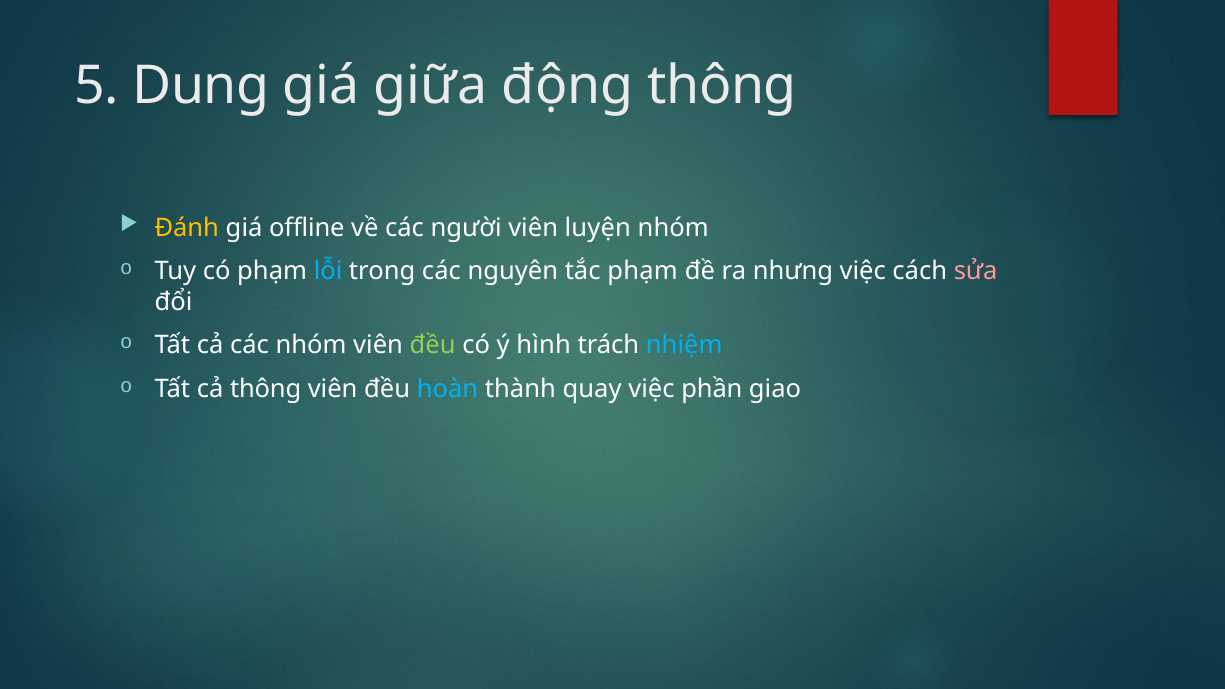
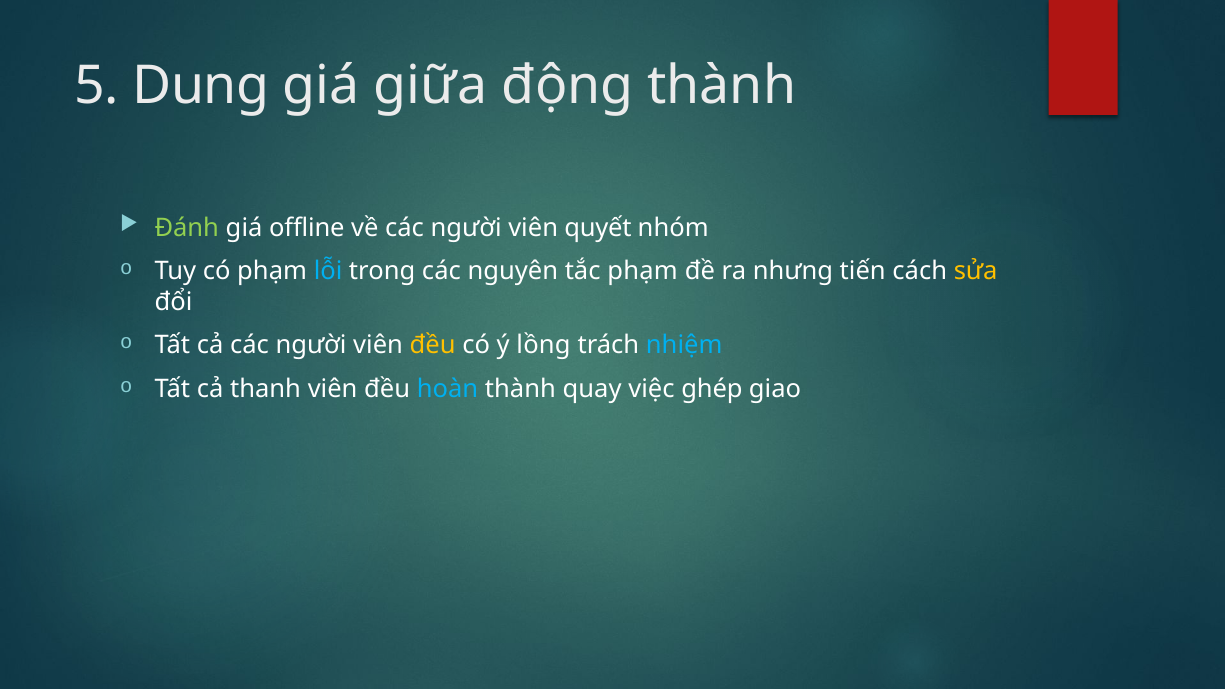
động thông: thông -> thành
Đánh colour: yellow -> light green
luyện: luyện -> quyết
nhưng việc: việc -> tiến
sửa colour: pink -> yellow
cả các nhóm: nhóm -> người
đều at (433, 345) colour: light green -> yellow
hình: hình -> lồng
cả thông: thông -> thanh
phần: phần -> ghép
